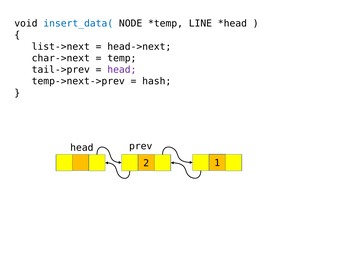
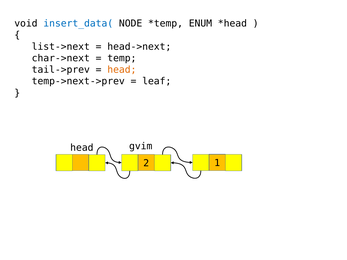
LINE: LINE -> ENUM
head at (122, 70) colour: purple -> orange
hash: hash -> leaf
prev: prev -> gvim
